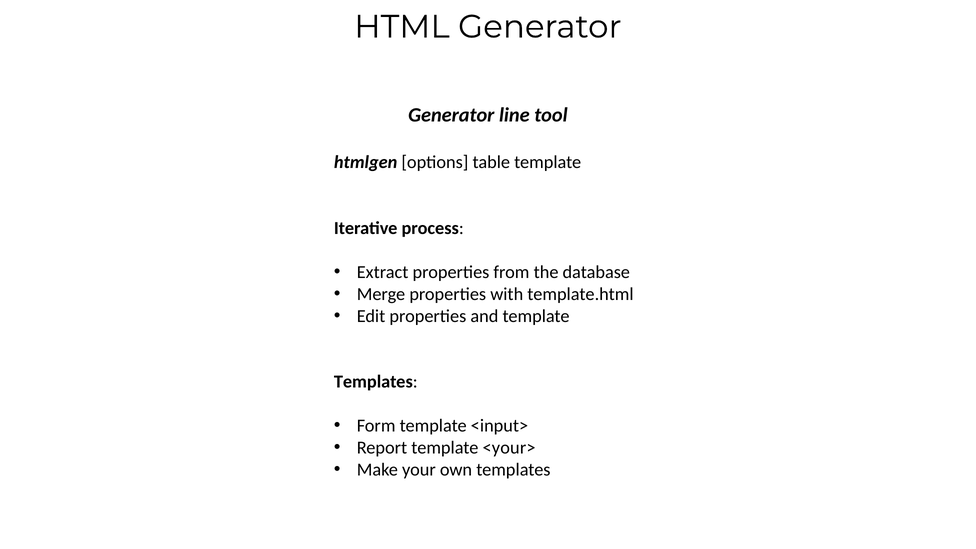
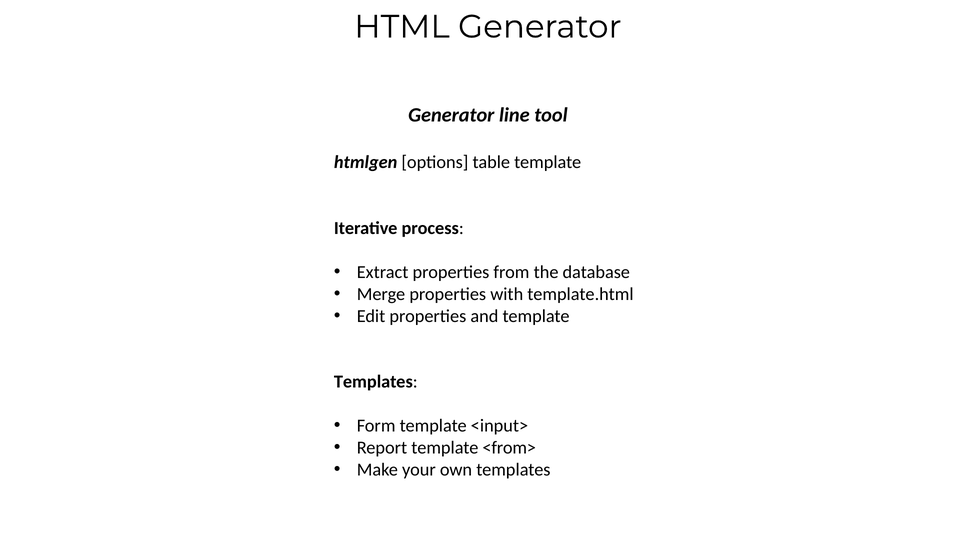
<your>: <your> -> <from>
